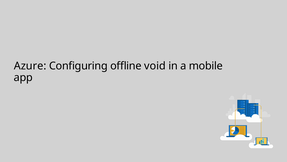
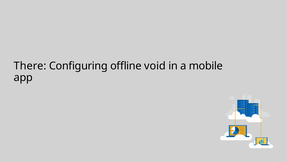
Azure: Azure -> There
